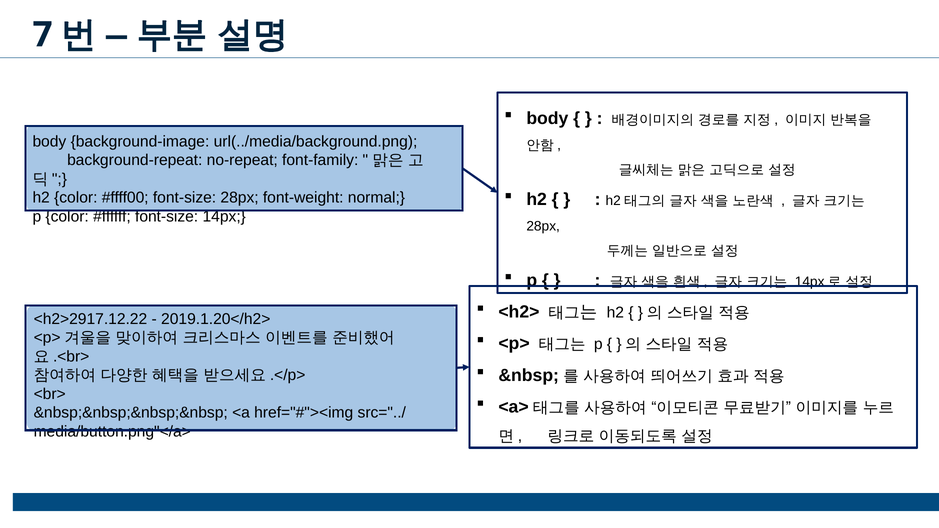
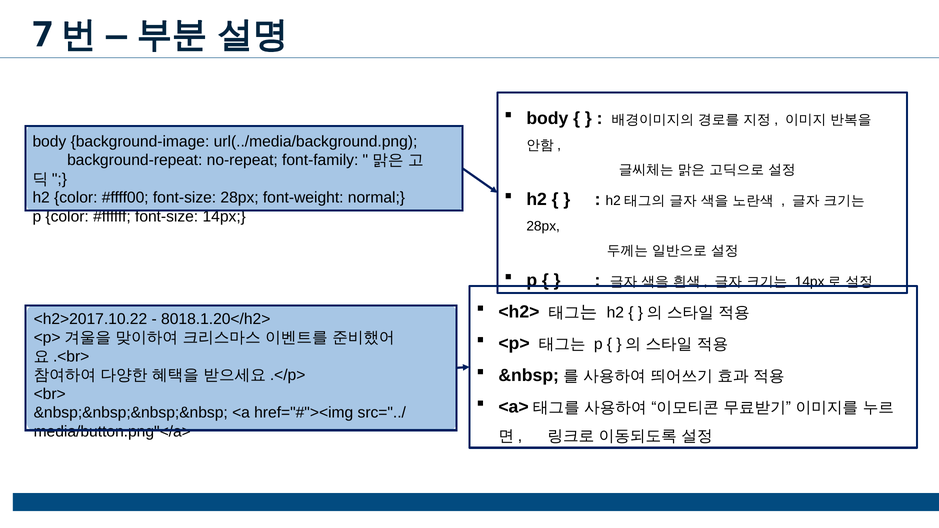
<h2>2917.12.22: <h2>2917.12.22 -> <h2>2017.10.22
2019.1.20</h2>: 2019.1.20</h2> -> 8018.1.20</h2>
